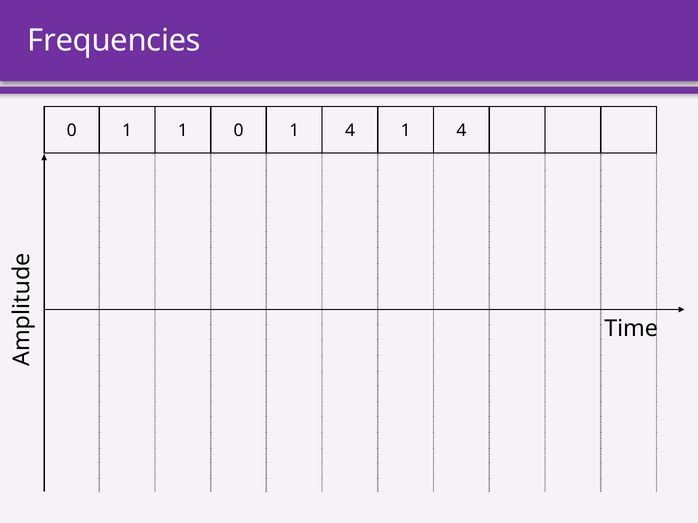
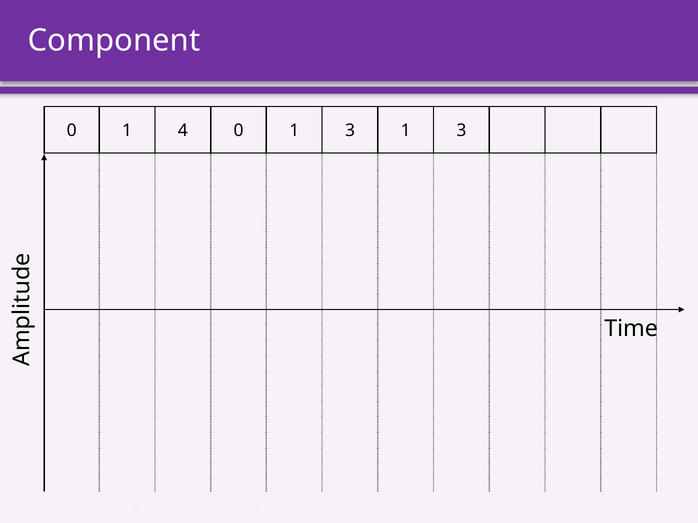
Frequencies: Frequencies -> Component
1 1: 1 -> 4
0 1 4: 4 -> 3
4 at (461, 131): 4 -> 3
